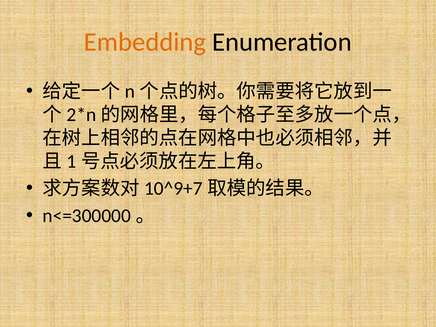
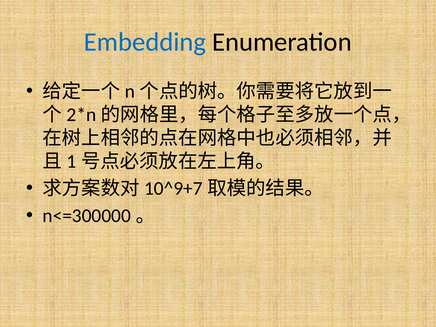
Embedding colour: orange -> blue
